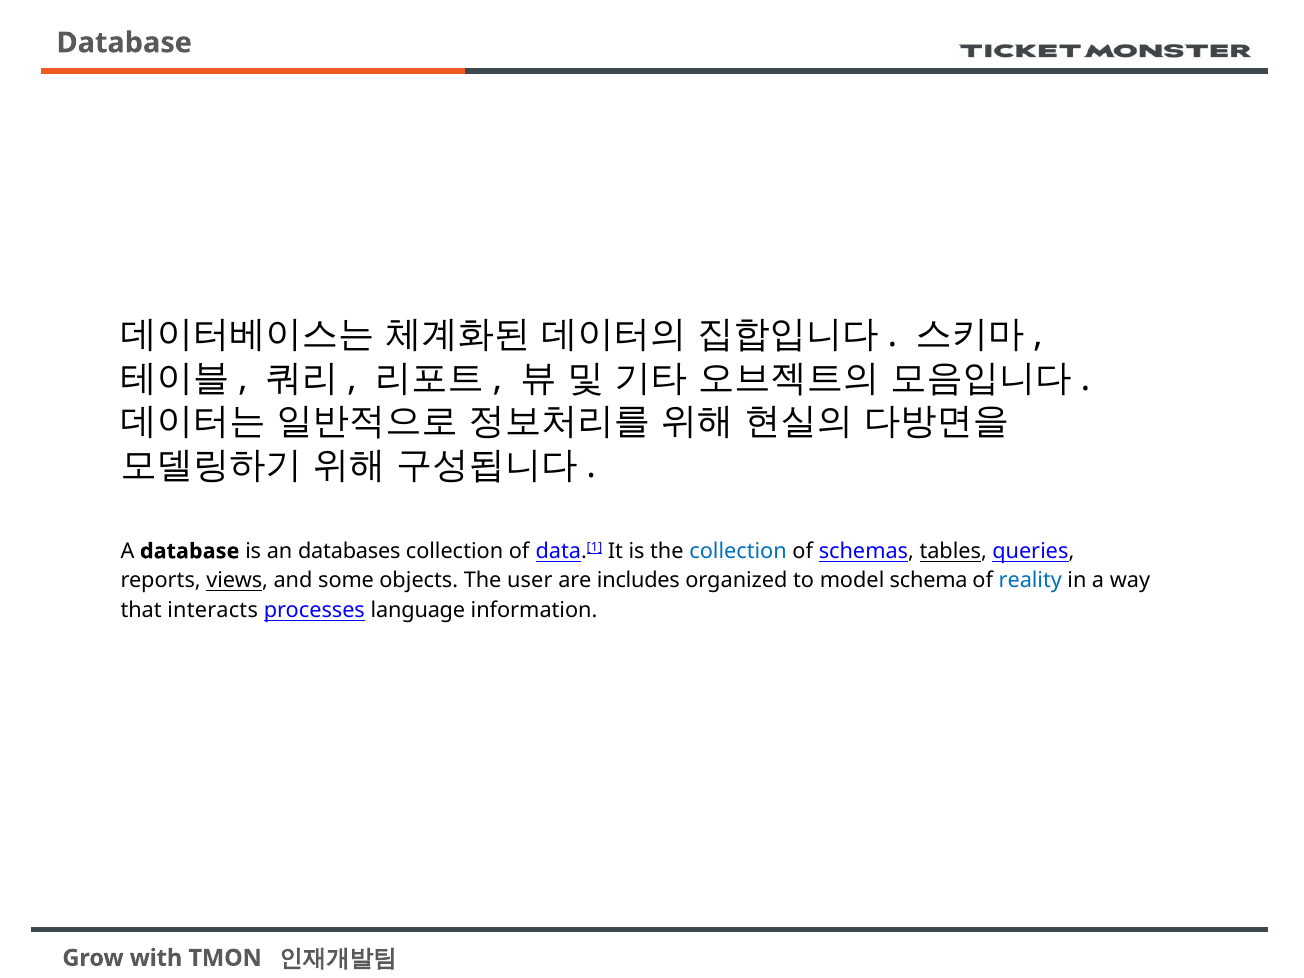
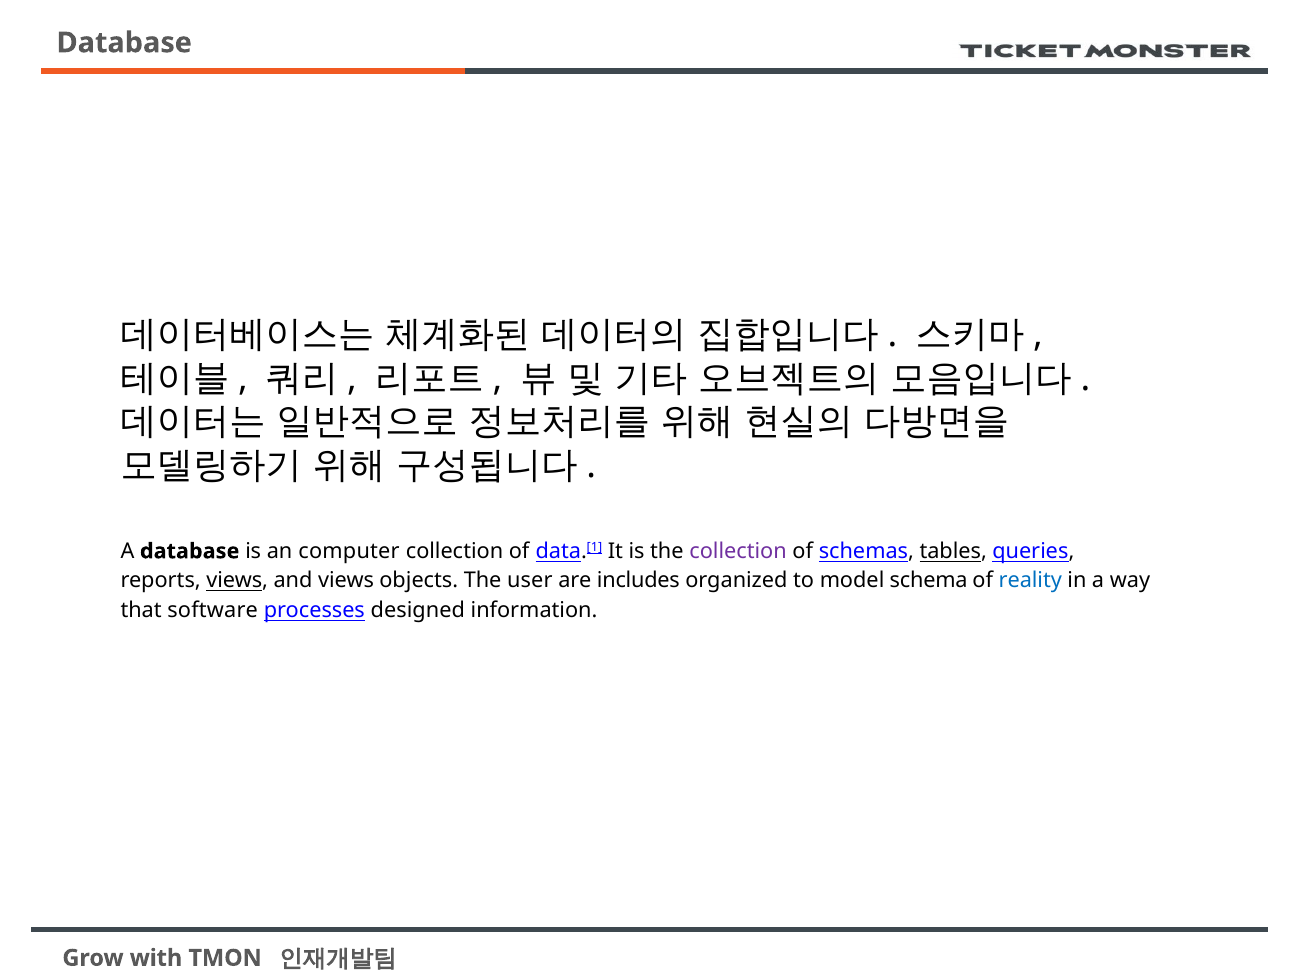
databases: databases -> computer
collection at (738, 551) colour: blue -> purple
and some: some -> views
interacts: interacts -> software
language: language -> designed
